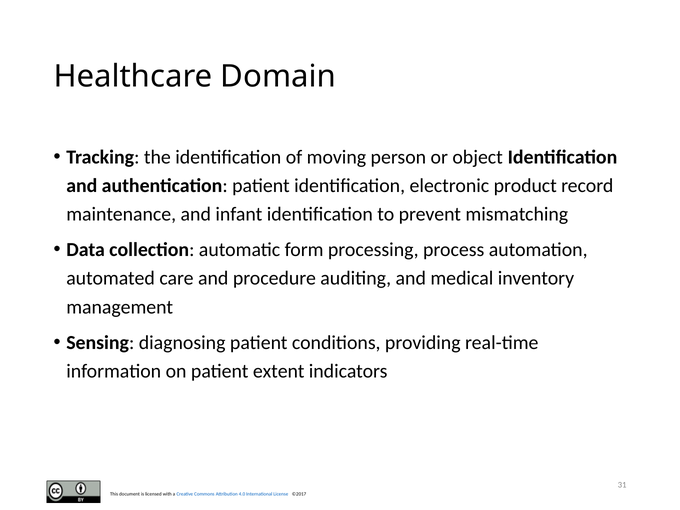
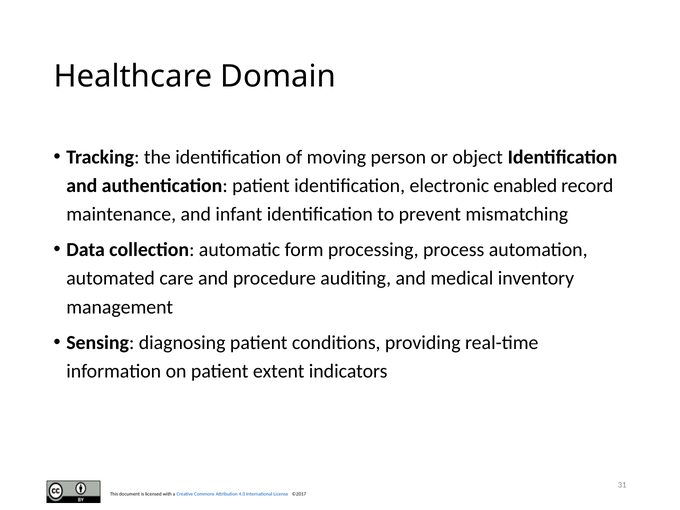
product: product -> enabled
